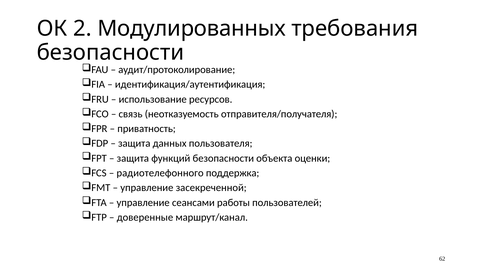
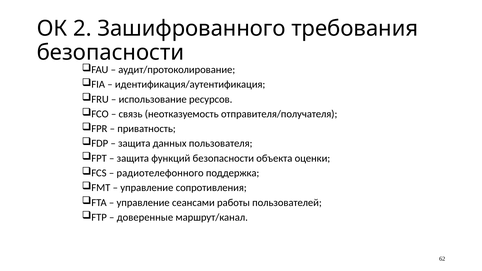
Модулированных: Модулированных -> Зашифрованного
засекреченной: засекреченной -> сопротивления
